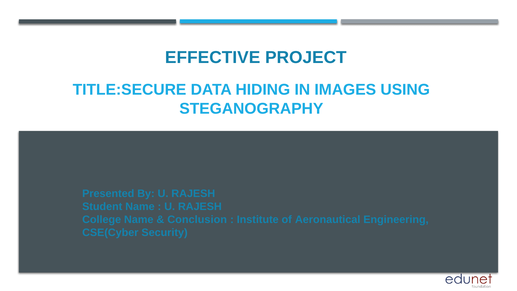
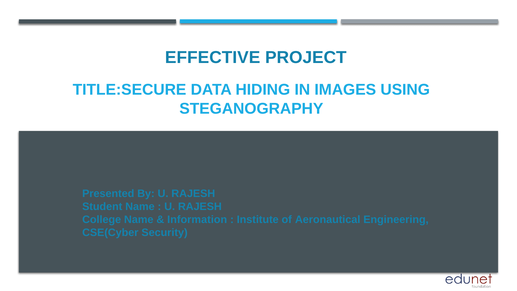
Conclusion: Conclusion -> Information
